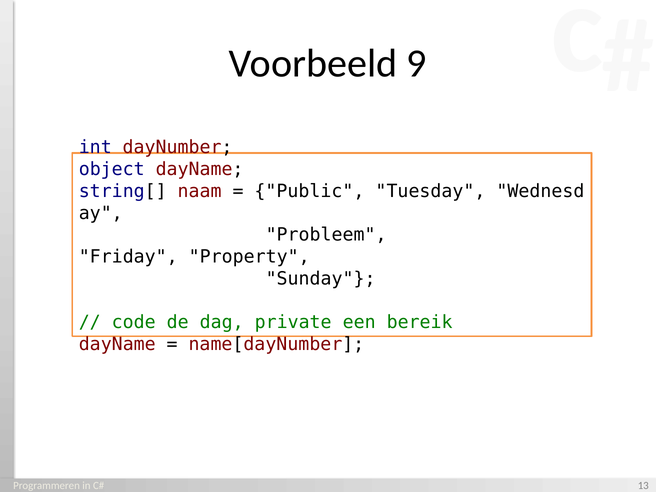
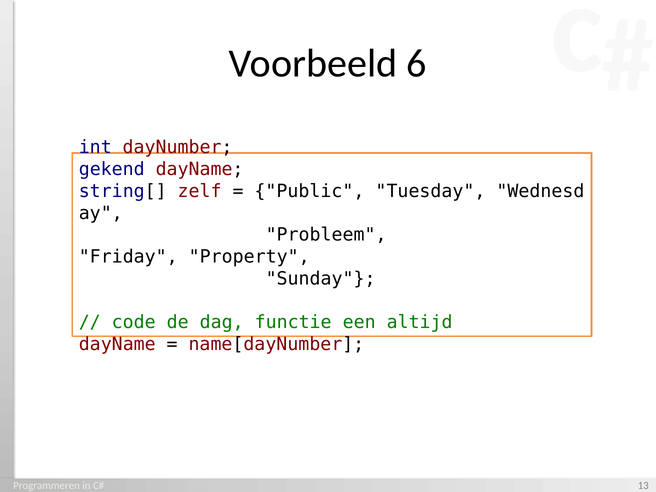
9: 9 -> 6
object: object -> gekend
naam: naam -> zelf
private: private -> functie
bereik: bereik -> altijd
